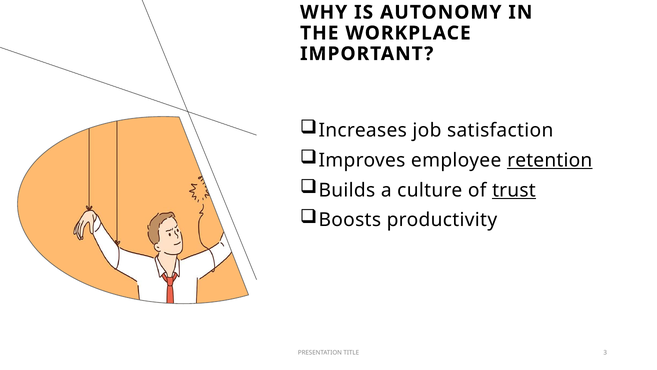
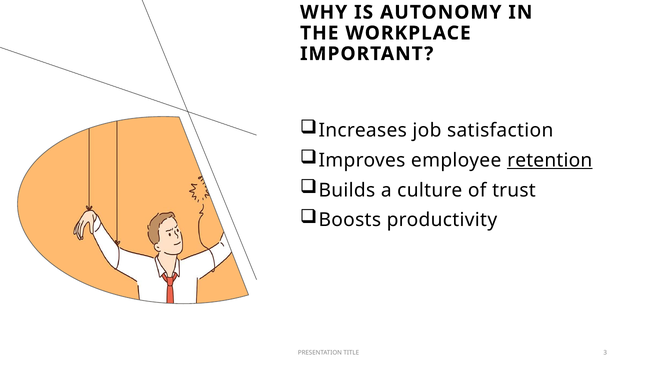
trust underline: present -> none
